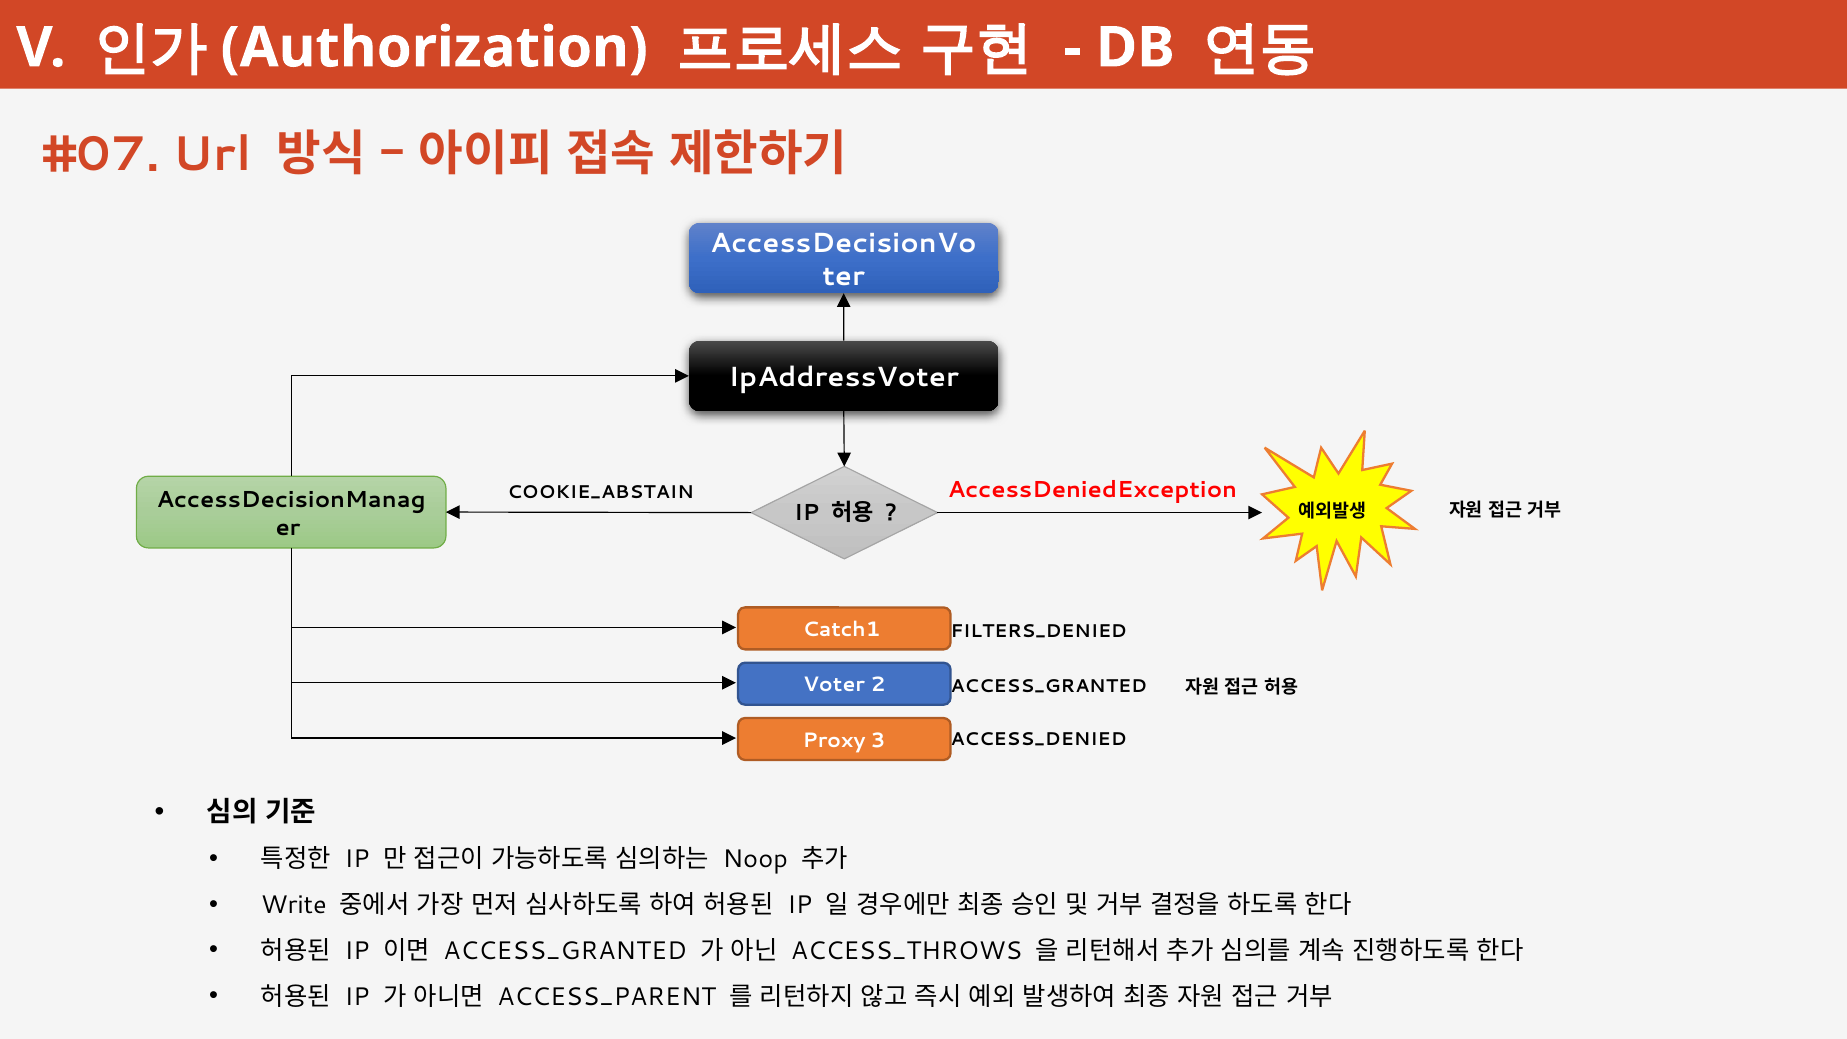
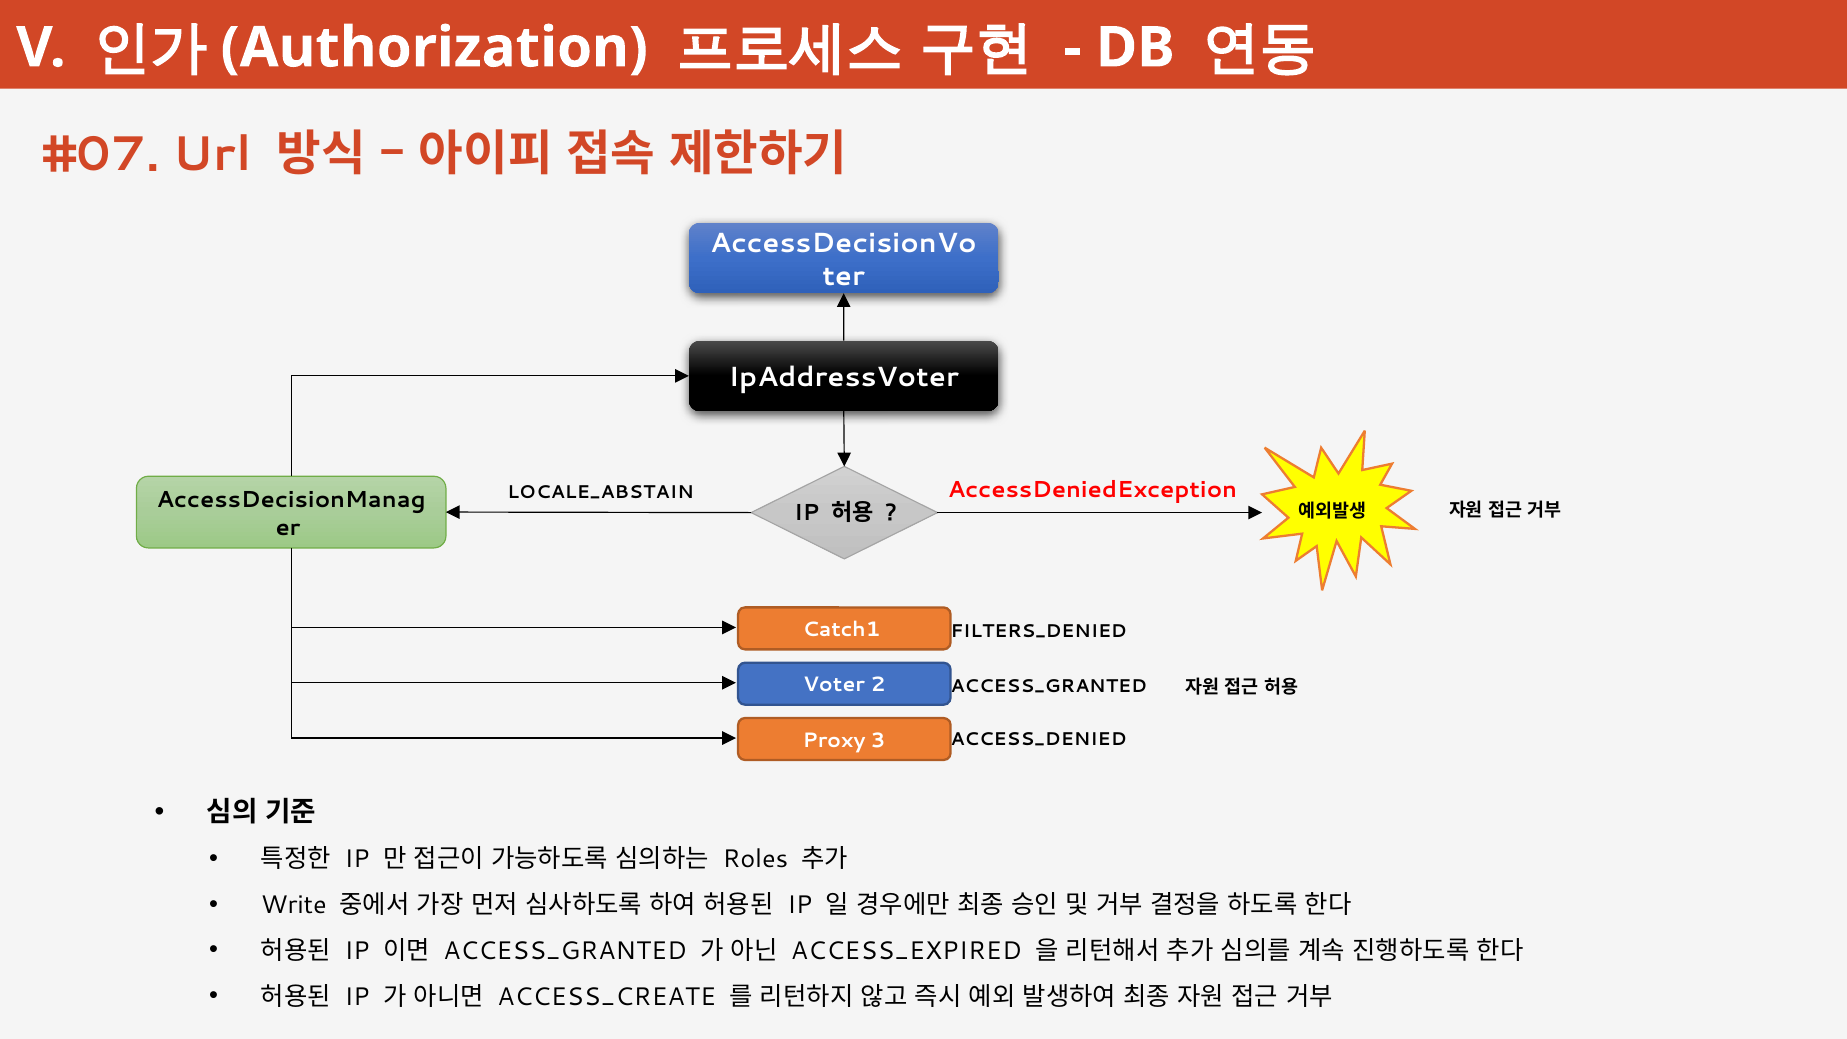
COOKIE_ABSTAIN: COOKIE_ABSTAIN -> LOCALE_ABSTAIN
Noop: Noop -> Roles
ACCESS_THROWS: ACCESS_THROWS -> ACCESS_EXPIRED
ACCESS_PARENT: ACCESS_PARENT -> ACCESS_CREATE
